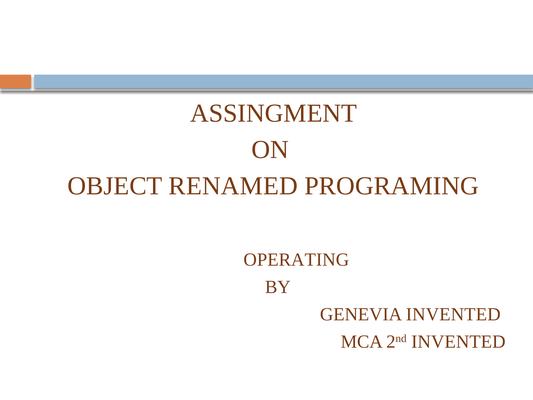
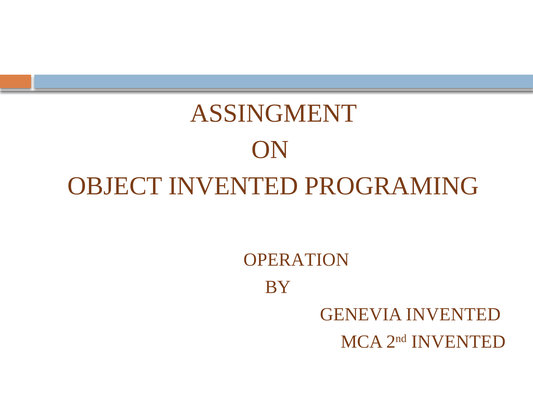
OBJECT RENAMED: RENAMED -> INVENTED
OPERATING: OPERATING -> OPERATION
